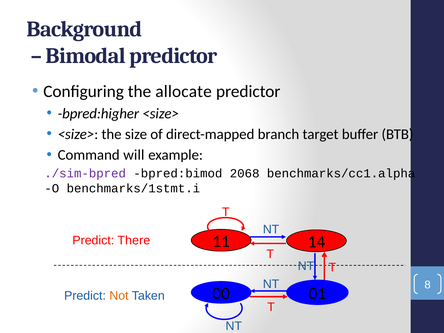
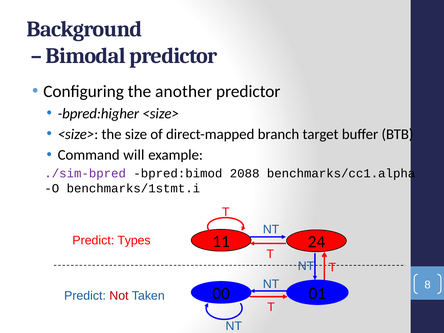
allocate: allocate -> another
2068: 2068 -> 2088
14: 14 -> 24
There: There -> Types
Not colour: orange -> red
